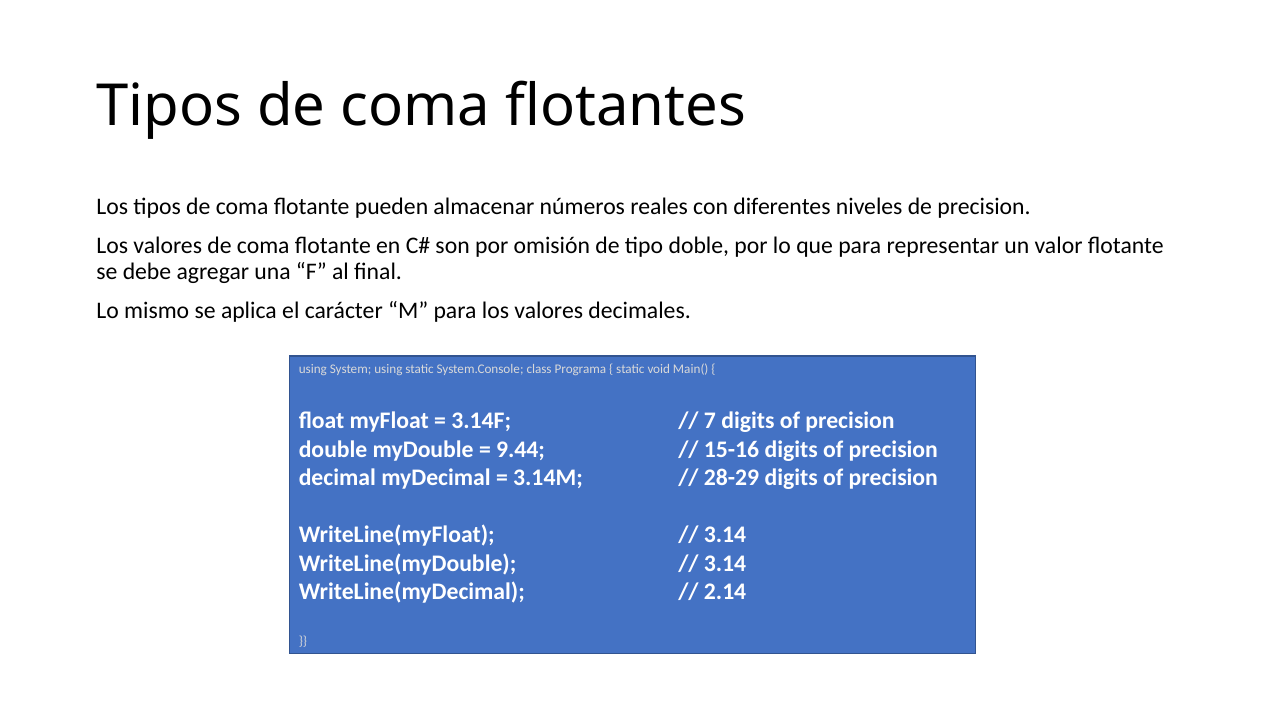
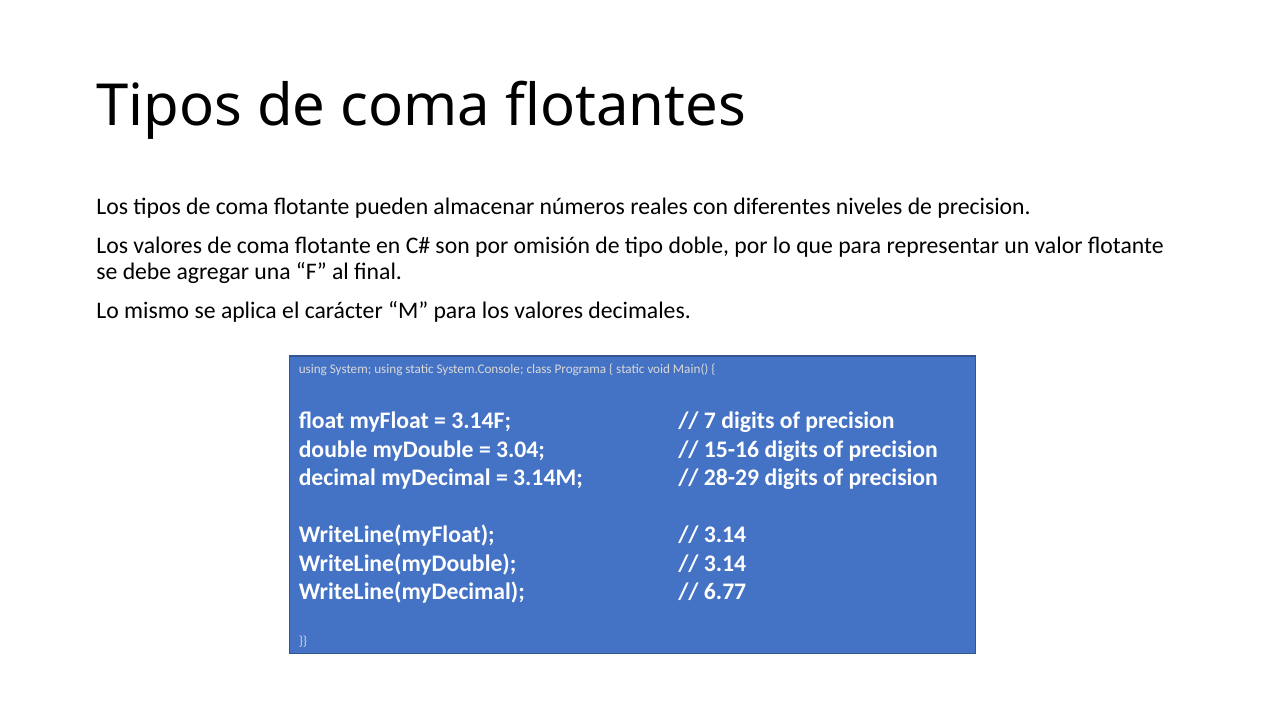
9.44: 9.44 -> 3.04
2.14: 2.14 -> 6.77
